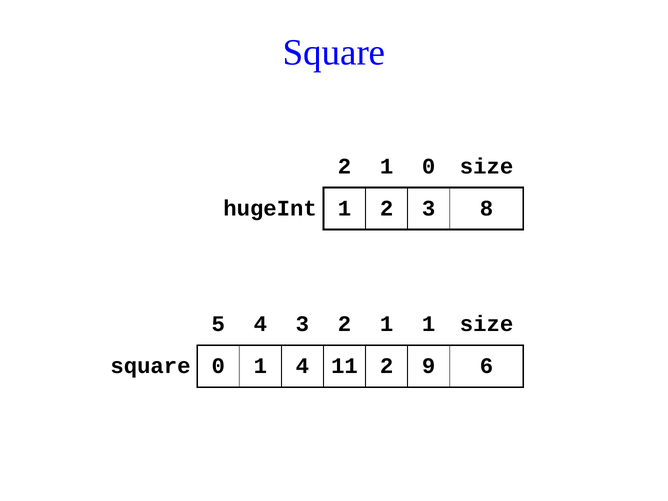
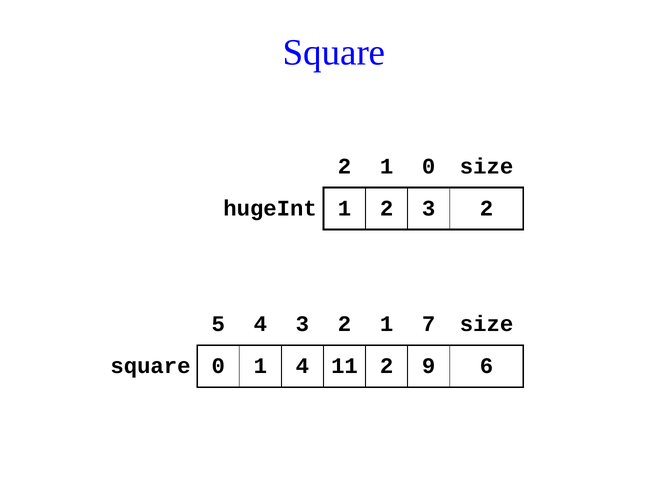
2 3 8: 8 -> 2
1 1: 1 -> 7
